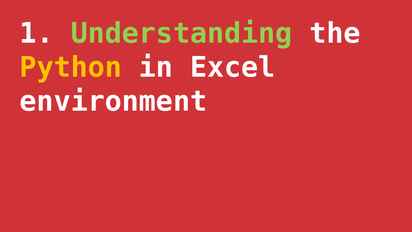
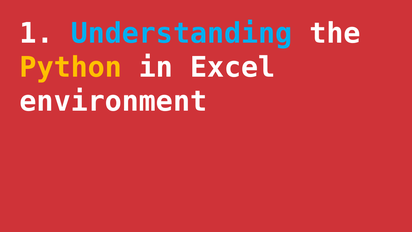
Understanding colour: light green -> light blue
